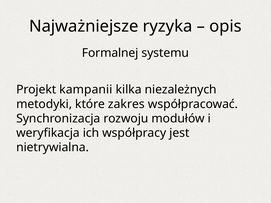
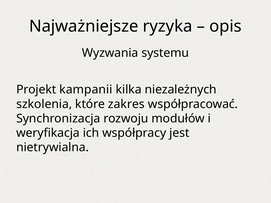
Formalnej: Formalnej -> Wyzwania
metodyki: metodyki -> szkolenia
